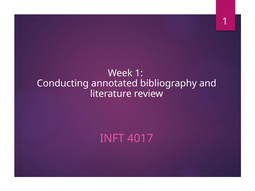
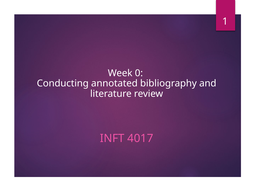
Week 1: 1 -> 0
